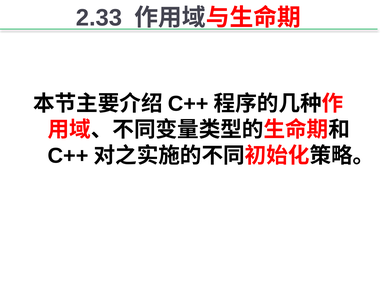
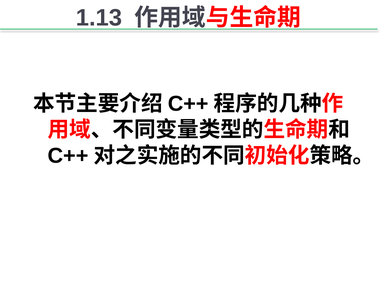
2.33: 2.33 -> 1.13
